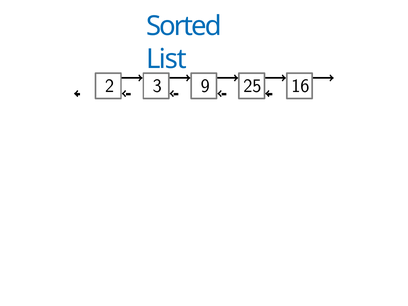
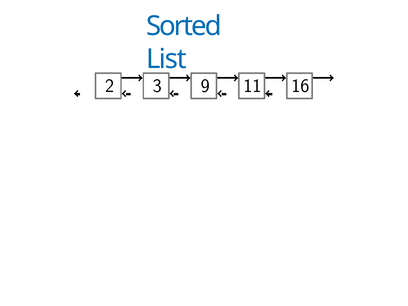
25: 25 -> 11
